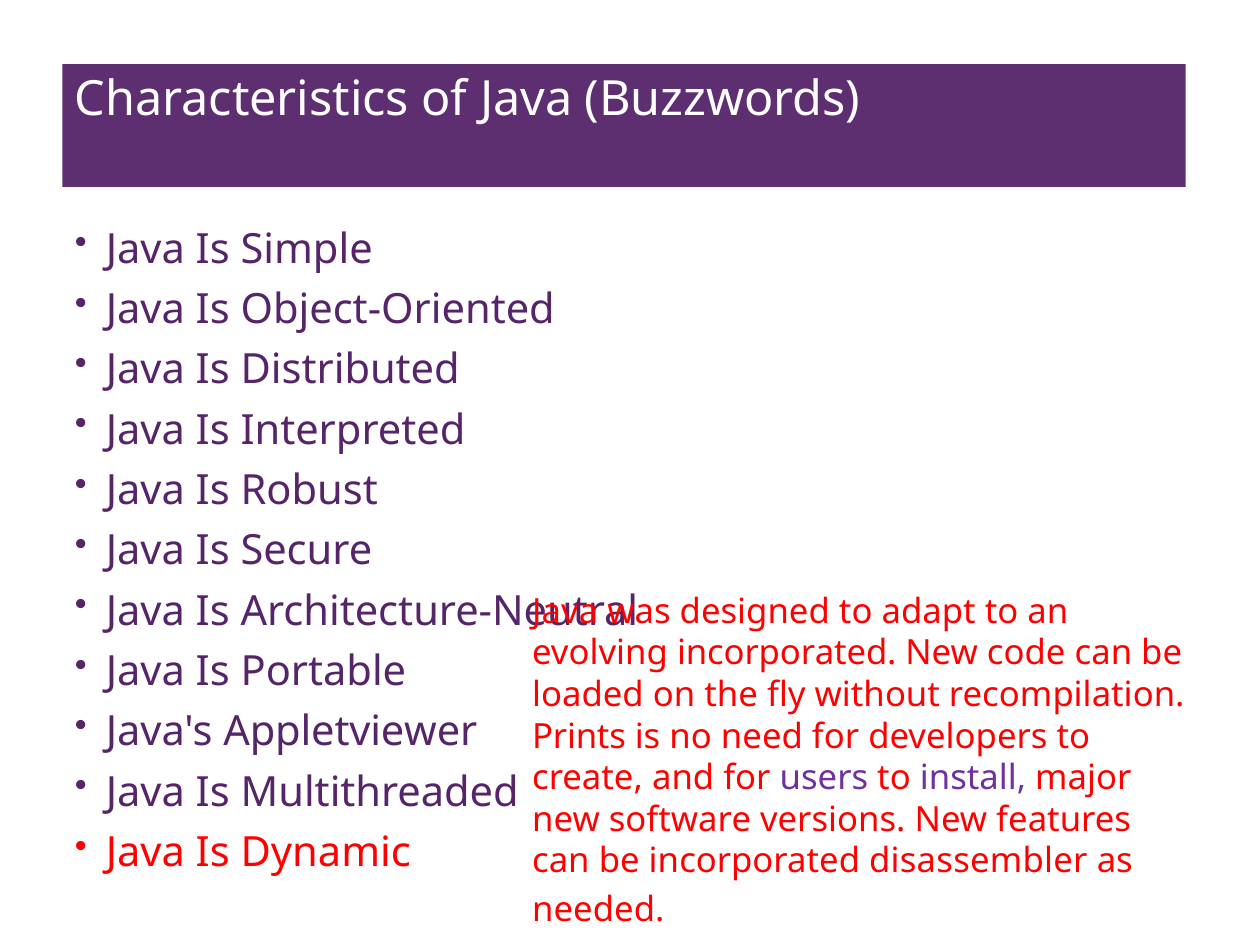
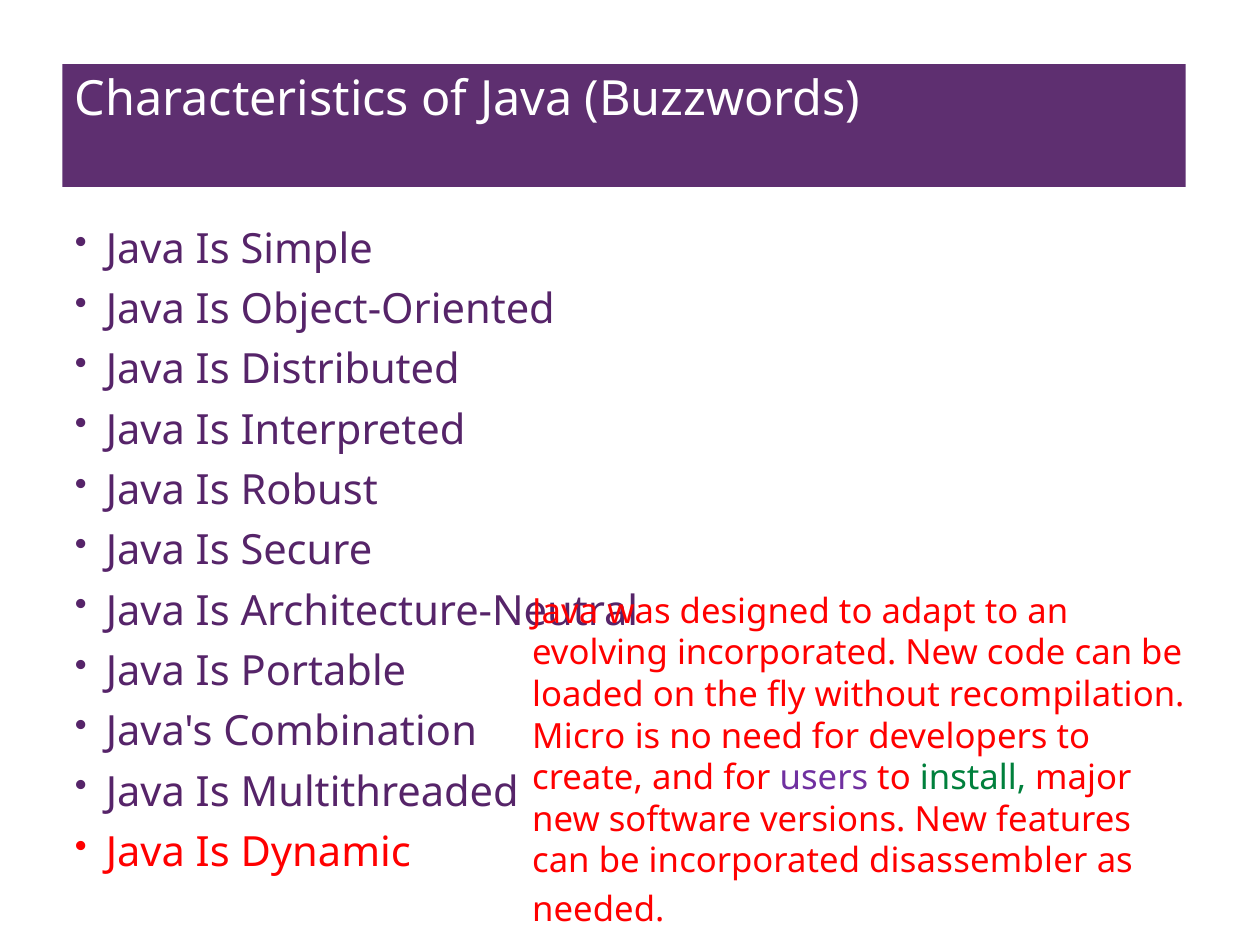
Appletviewer: Appletviewer -> Combination
Prints: Prints -> Micro
install colour: purple -> green
